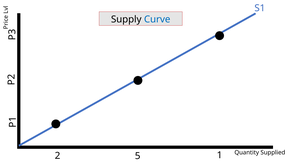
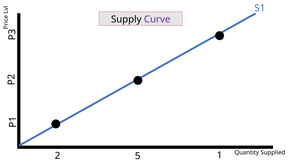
Curve colour: blue -> purple
